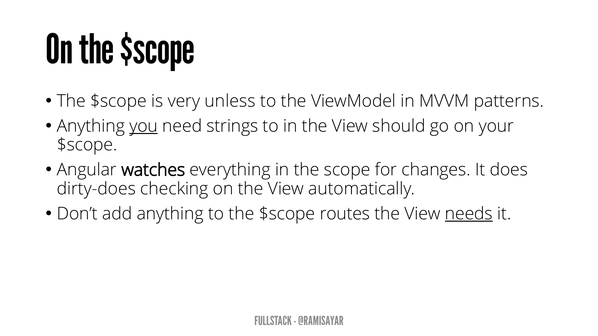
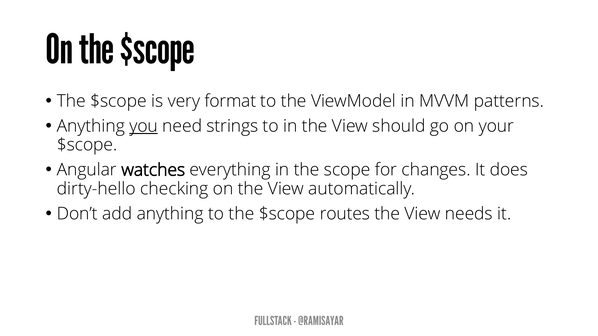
unless: unless -> format
dirty-does: dirty-does -> dirty-hello
needs underline: present -> none
